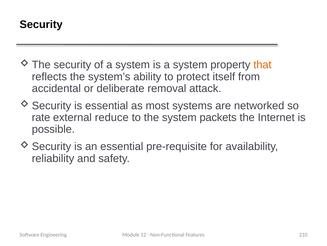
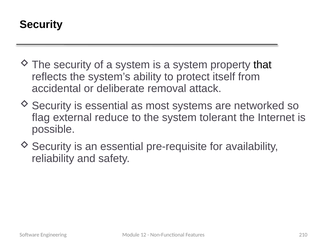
that colour: orange -> black
rate: rate -> flag
packets: packets -> tolerant
